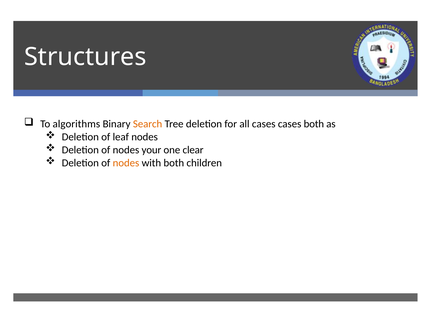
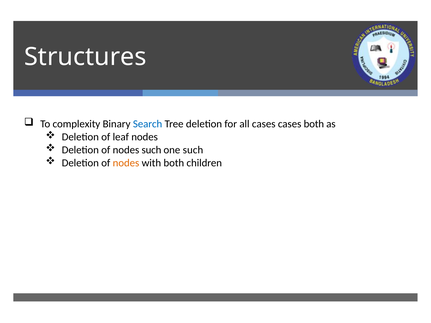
algorithms: algorithms -> complexity
Search colour: orange -> blue
nodes your: your -> such
one clear: clear -> such
